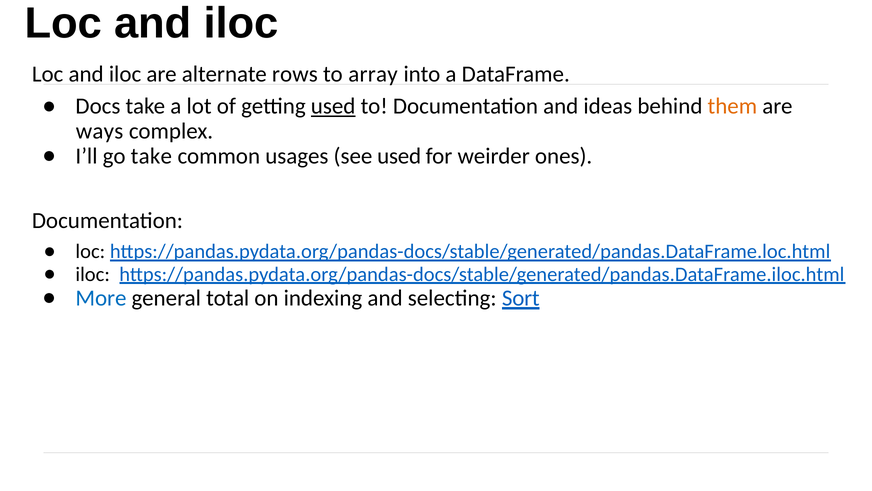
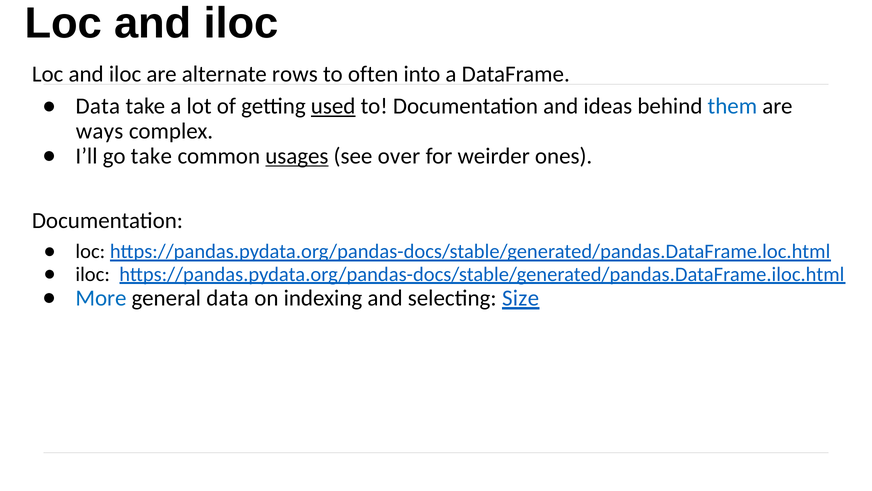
array: array -> often
Docs at (98, 106): Docs -> Data
them colour: orange -> blue
usages underline: none -> present
see used: used -> over
general total: total -> data
Sort: Sort -> Size
